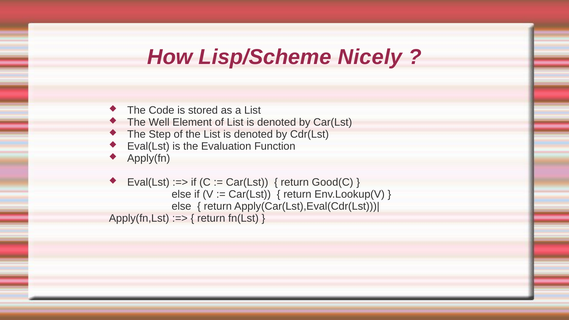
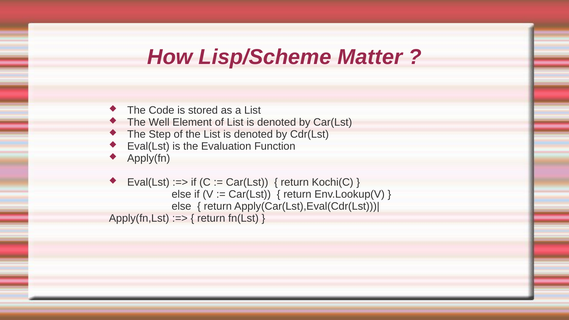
Nicely: Nicely -> Matter
Good(C: Good(C -> Kochi(C
